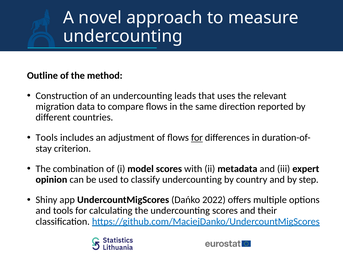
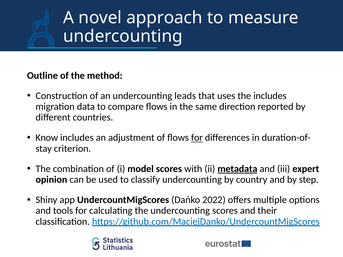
the relevant: relevant -> includes
Tools at (47, 138): Tools -> Know
metadata underline: none -> present
